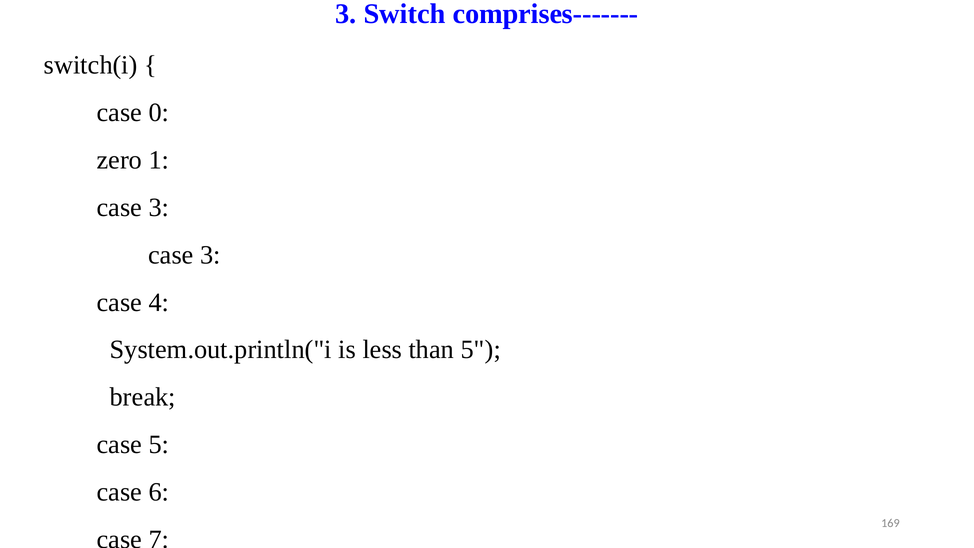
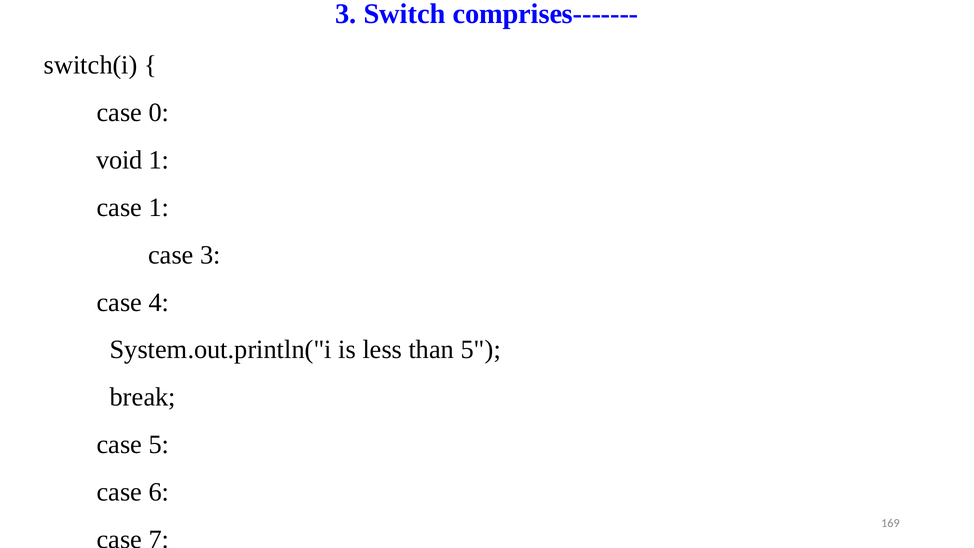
zero: zero -> void
3 at (159, 207): 3 -> 1
